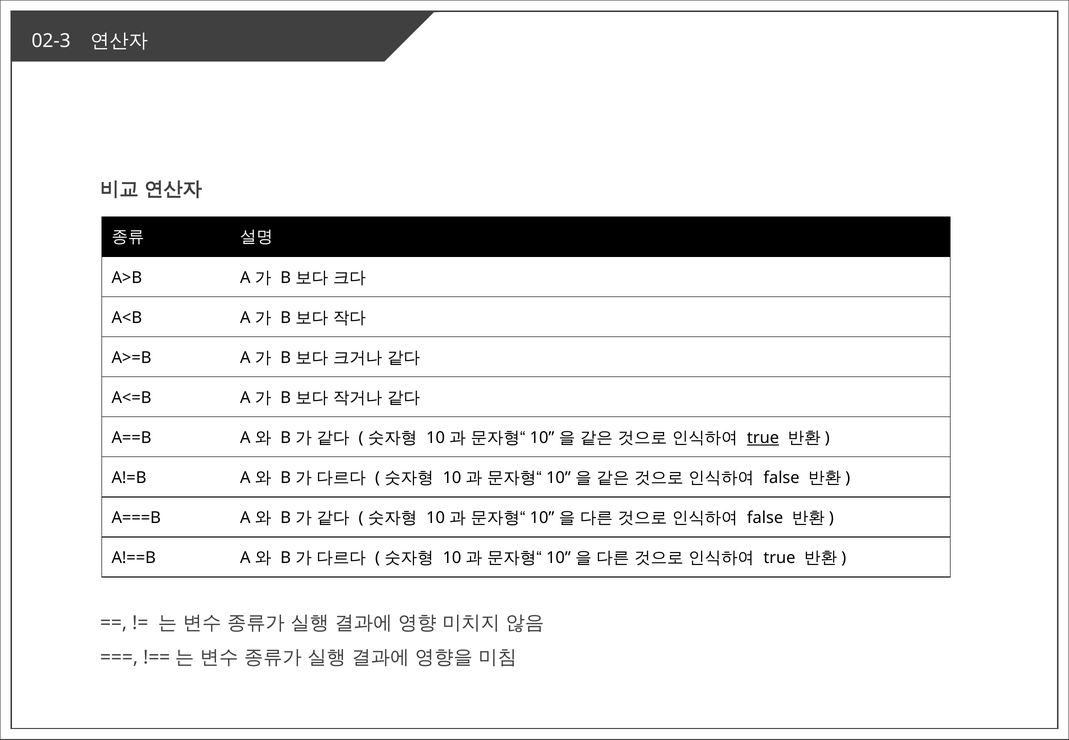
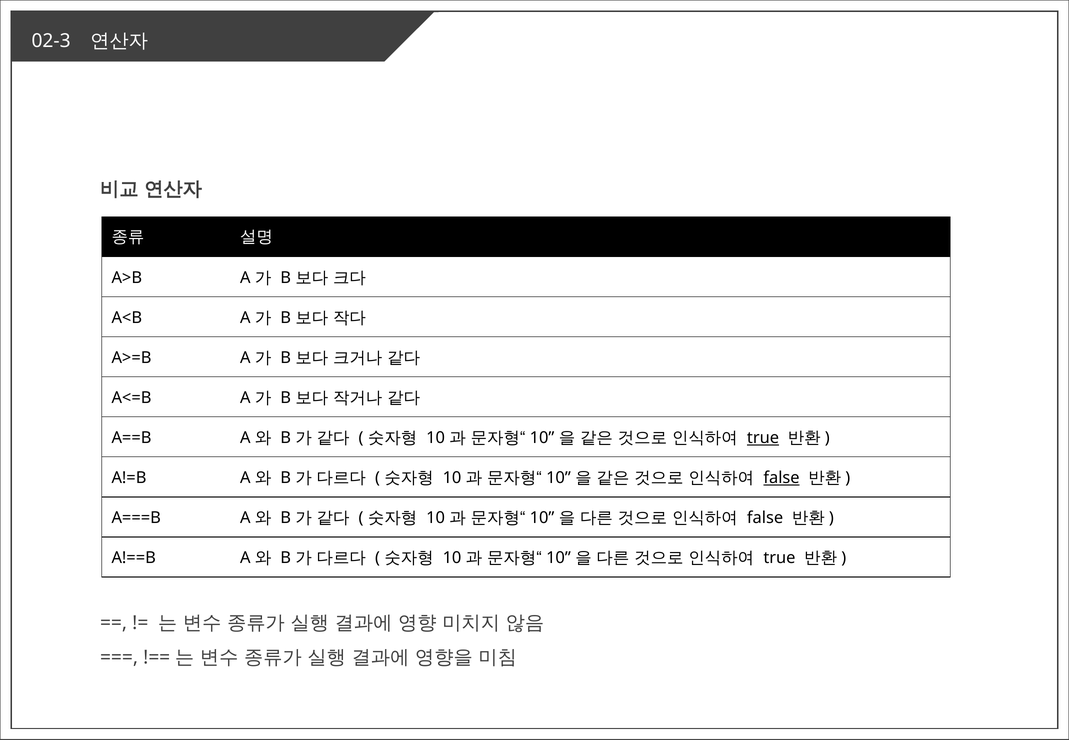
false at (782, 478) underline: none -> present
